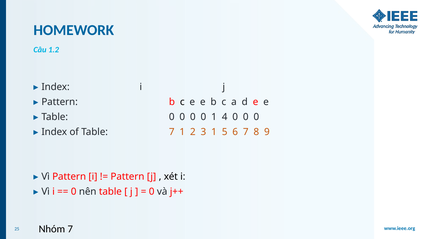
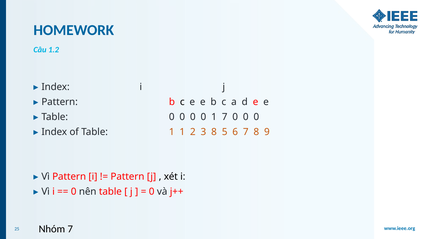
1 4: 4 -> 7
Table 7: 7 -> 1
3 1: 1 -> 8
